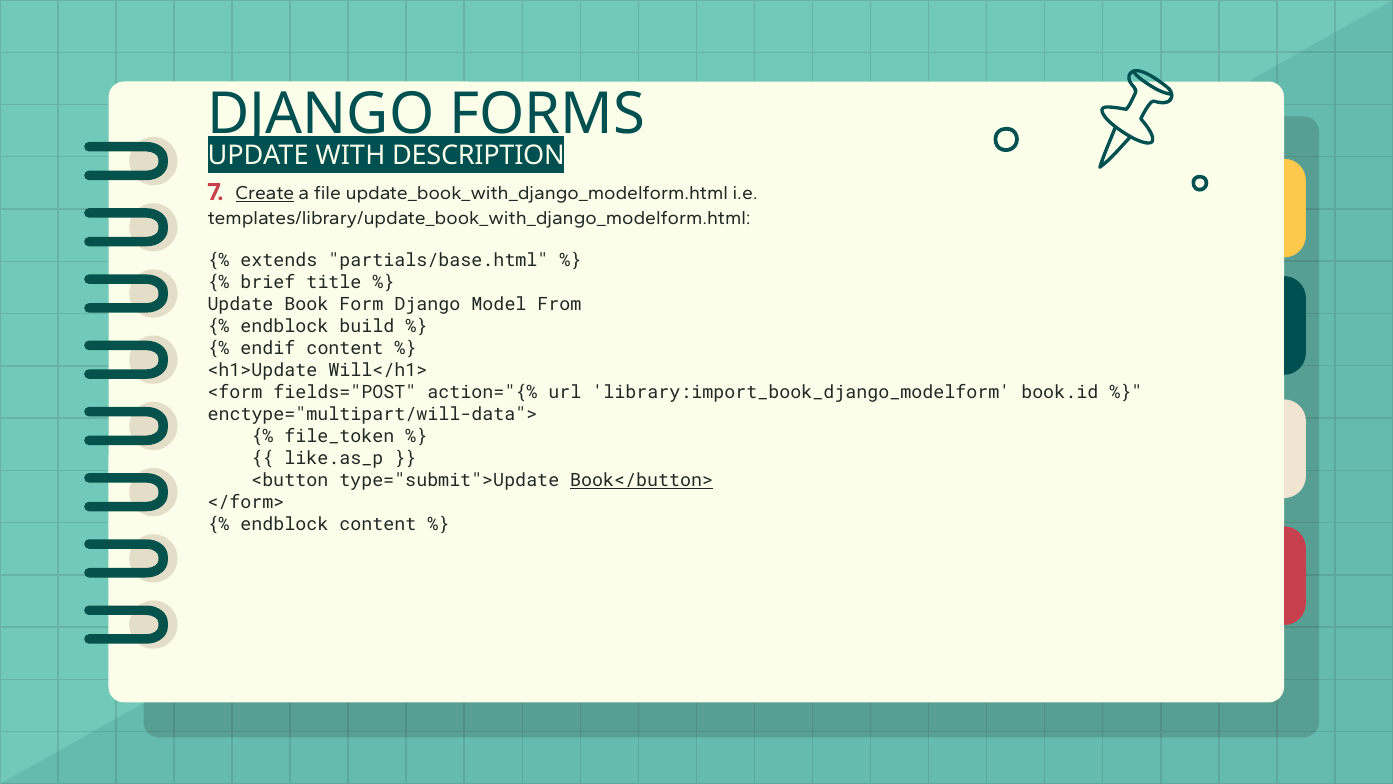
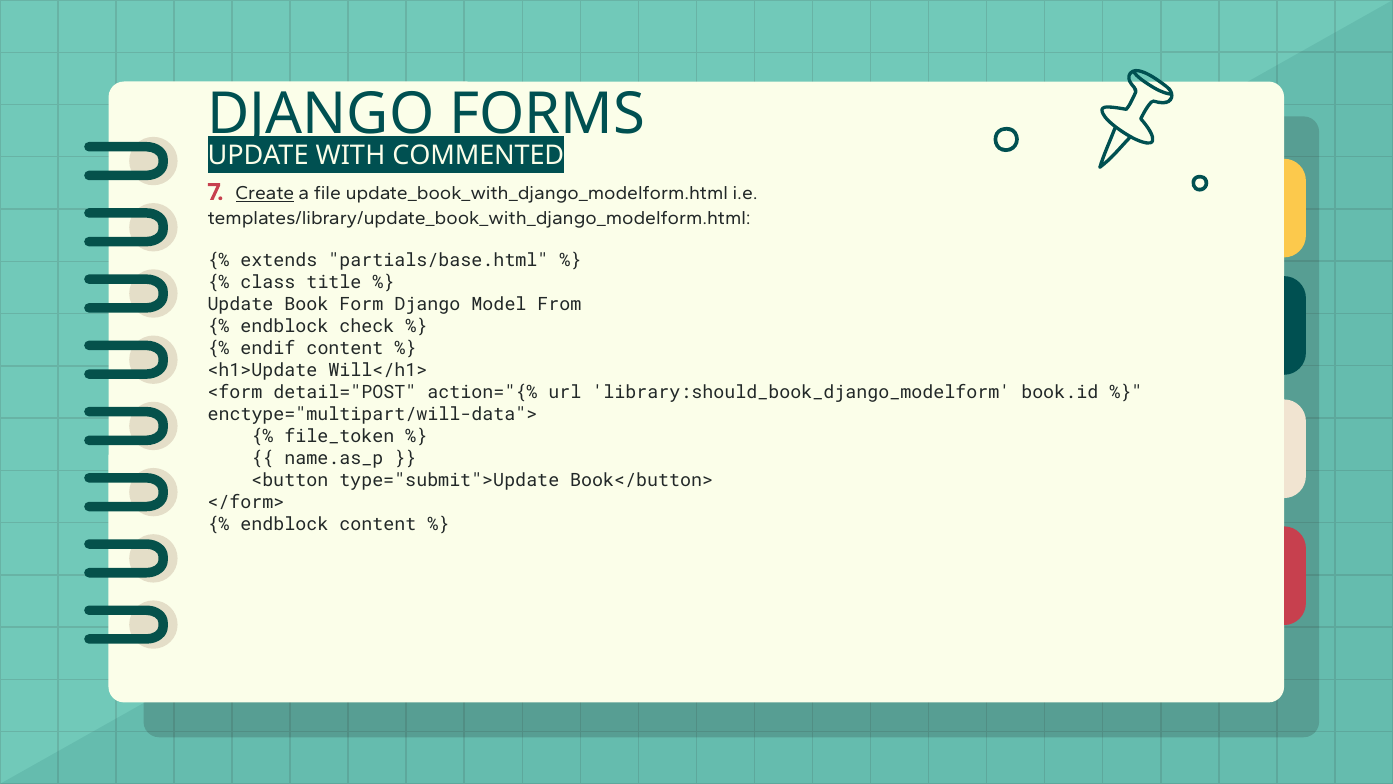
DESCRIPTION: DESCRIPTION -> COMMENTED
brief: brief -> class
build: build -> check
fields="POST: fields="POST -> detail="POST
library:import_book_django_modelform: library:import_book_django_modelform -> library:should_book_django_modelform
like.as_p: like.as_p -> name.as_p
Book</button> underline: present -> none
